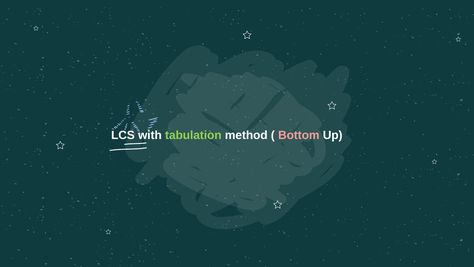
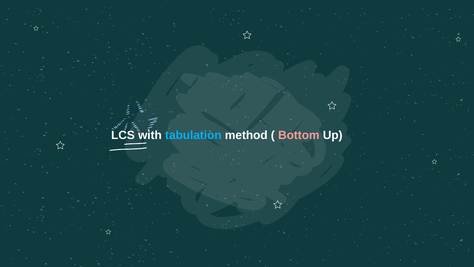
tabulation colour: light green -> light blue
